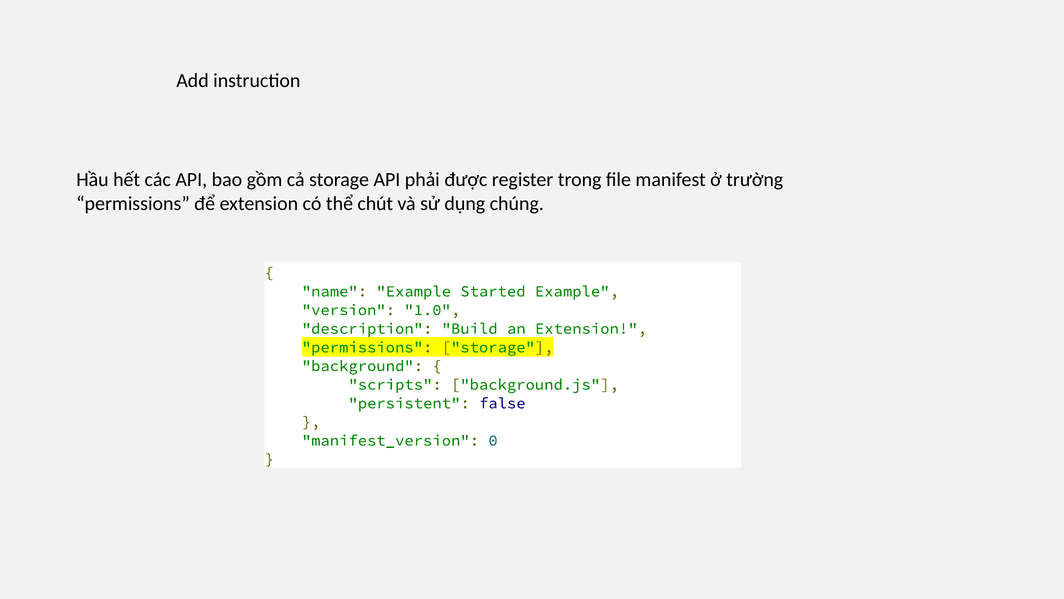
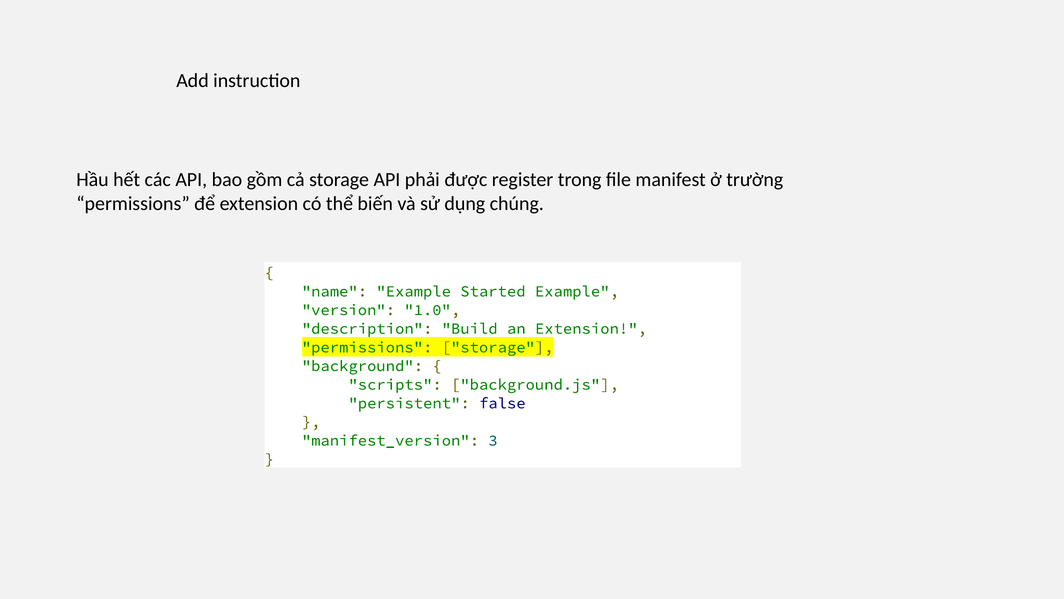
chút: chút -> biến
0: 0 -> 3
